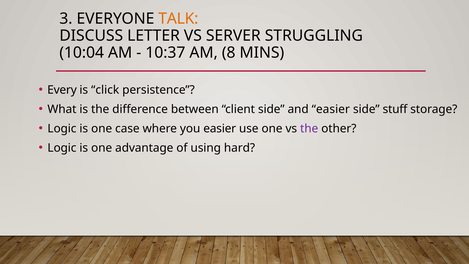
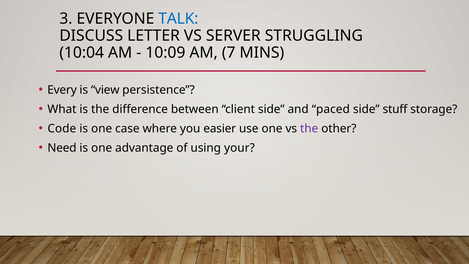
TALK colour: orange -> blue
10:37: 10:37 -> 10:09
8: 8 -> 7
click: click -> view
and easier: easier -> paced
Logic at (62, 129): Logic -> Code
Logic at (62, 148): Logic -> Need
hard: hard -> your
